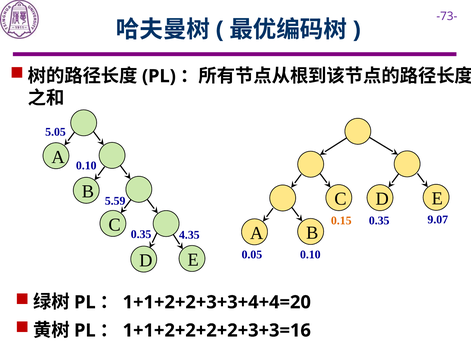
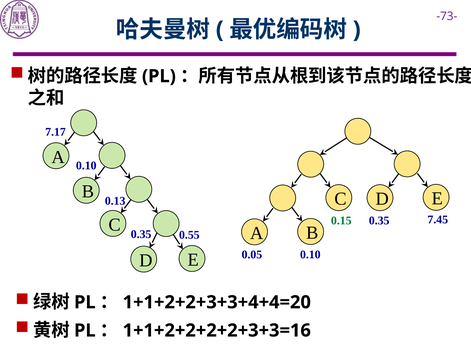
5.05: 5.05 -> 7.17
5.59: 5.59 -> 0.13
0.15 colour: orange -> green
9.07: 9.07 -> 7.45
4.35: 4.35 -> 0.55
